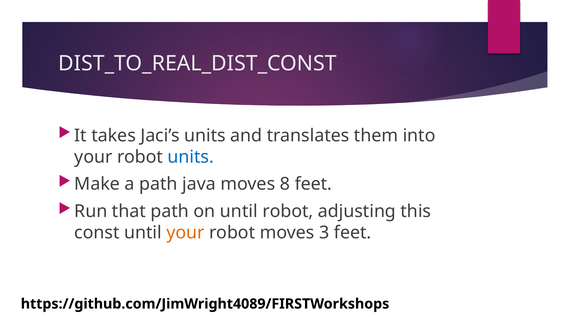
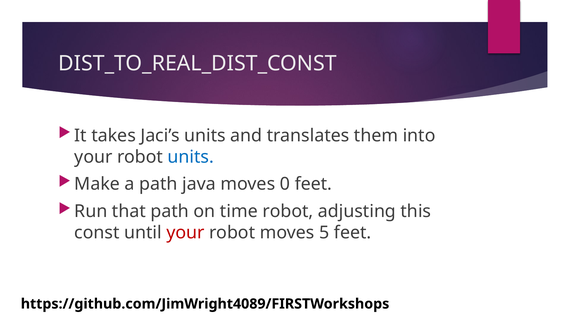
8: 8 -> 0
on until: until -> time
your at (186, 233) colour: orange -> red
3: 3 -> 5
